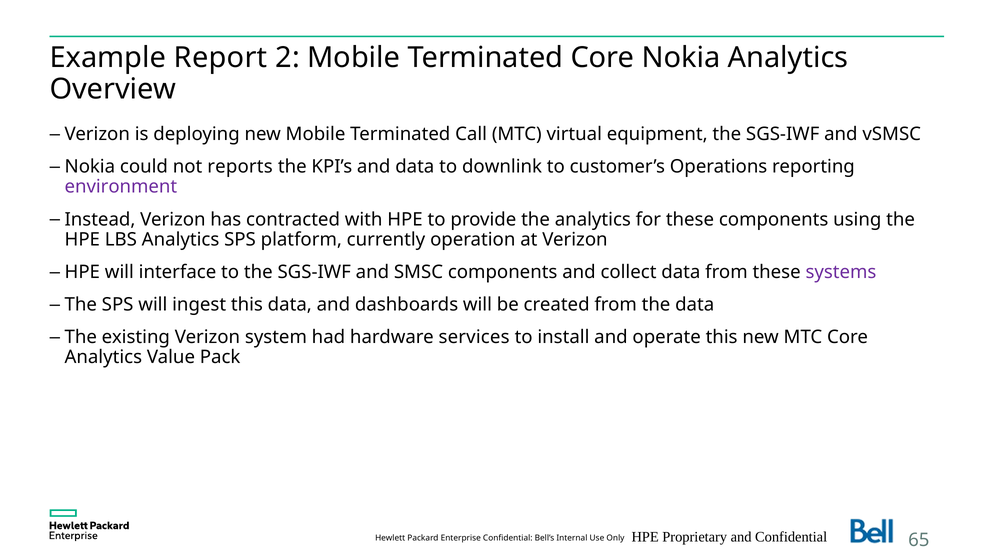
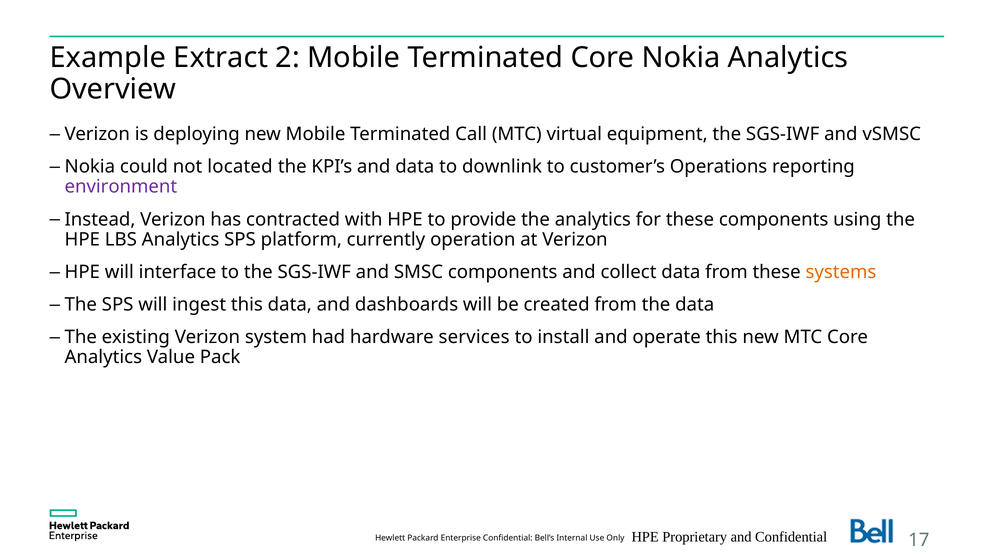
Report: Report -> Extract
reports: reports -> located
systems colour: purple -> orange
65: 65 -> 17
